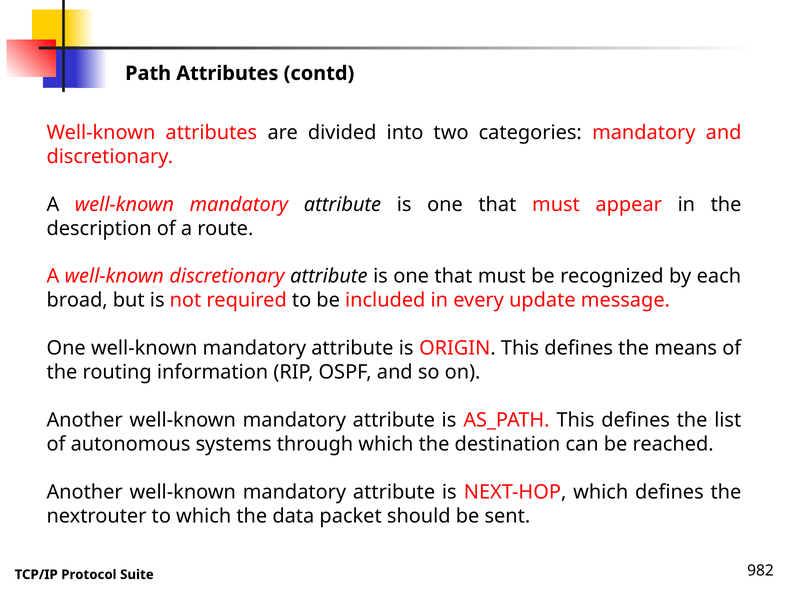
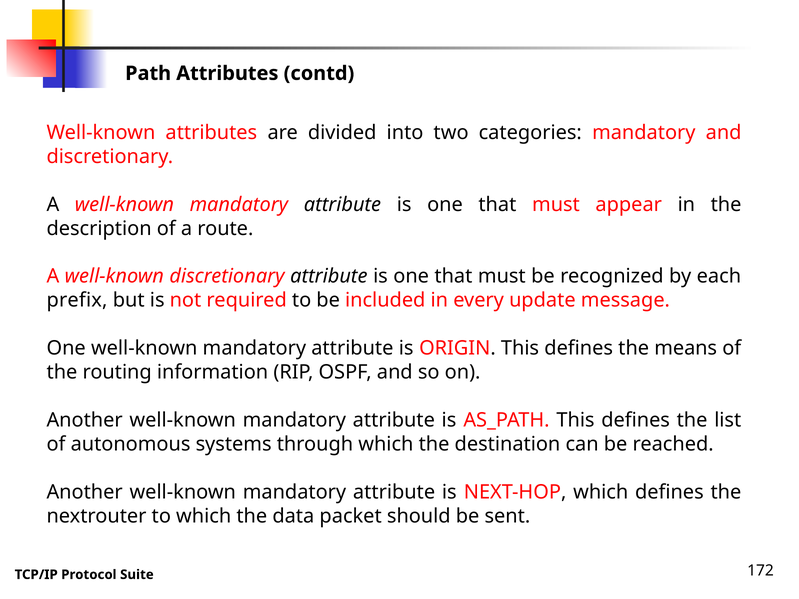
broad: broad -> prefix
982: 982 -> 172
